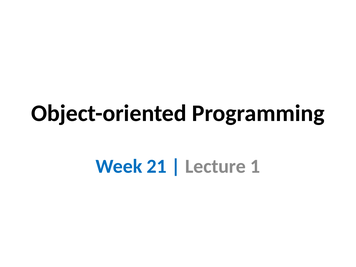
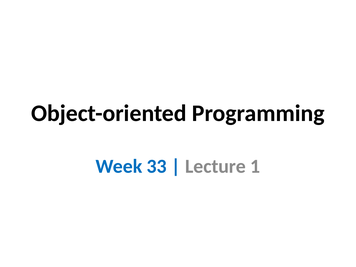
21: 21 -> 33
